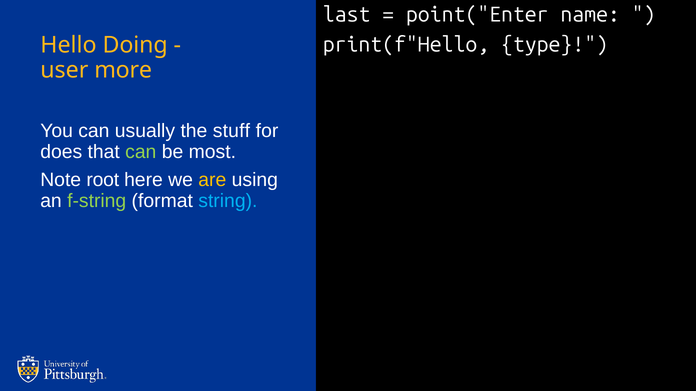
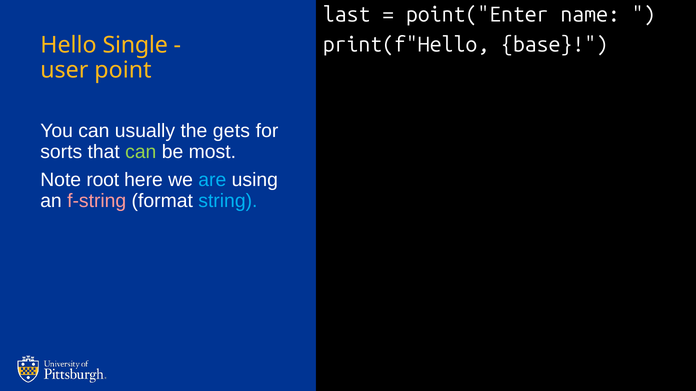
type: type -> base
Doing: Doing -> Single
more: more -> point
stuff: stuff -> gets
does: does -> sorts
are colour: yellow -> light blue
f-string colour: light green -> pink
